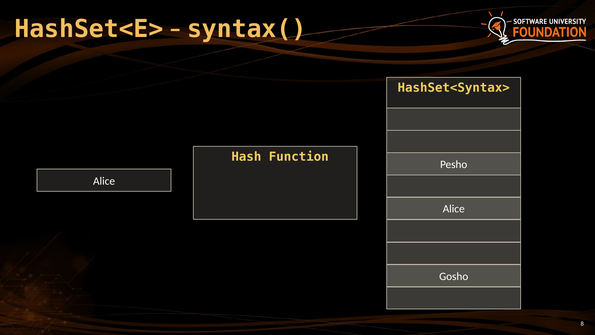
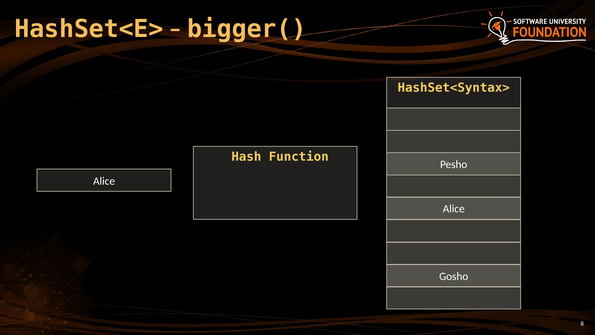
syntax(: syntax( -> bigger(
